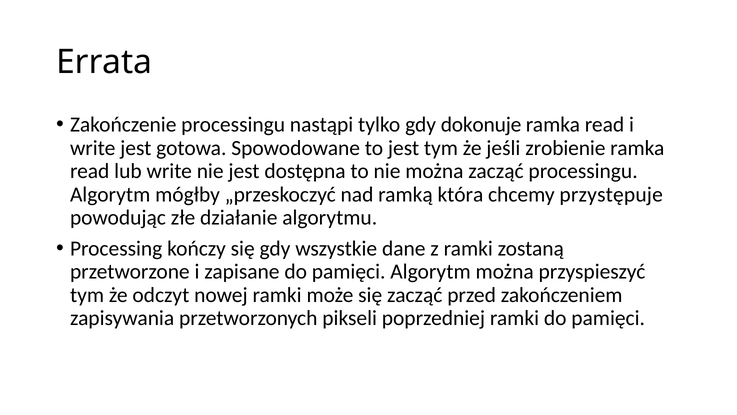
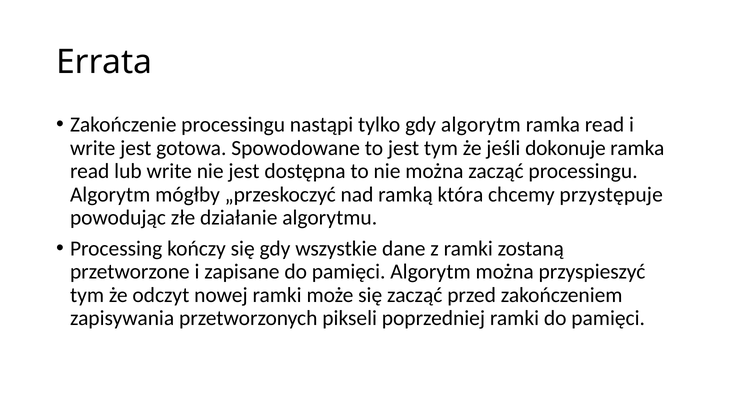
gdy dokonuje: dokonuje -> algorytm
zrobienie: zrobienie -> dokonuje
